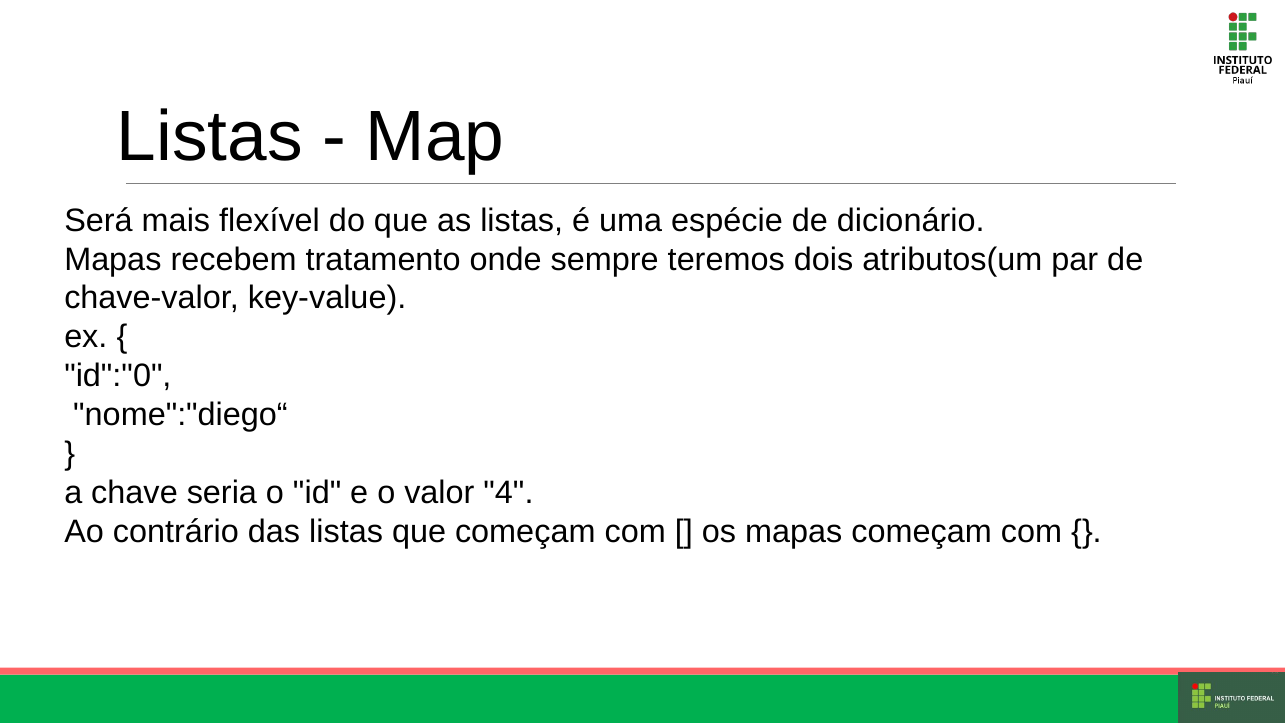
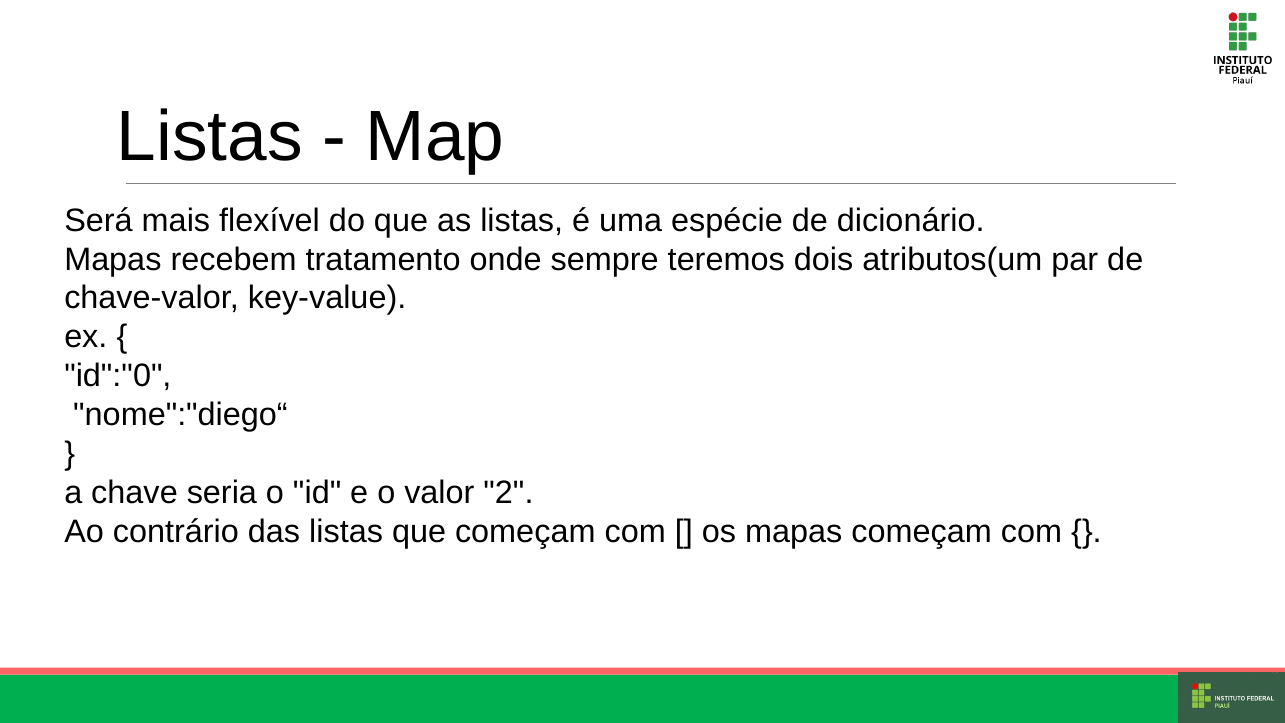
4: 4 -> 2
